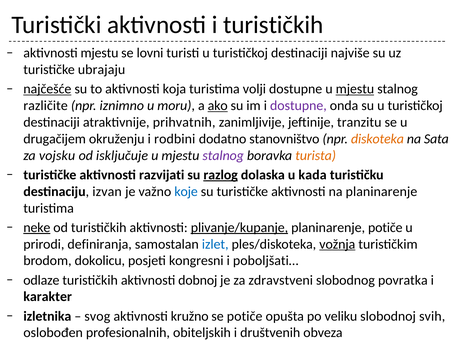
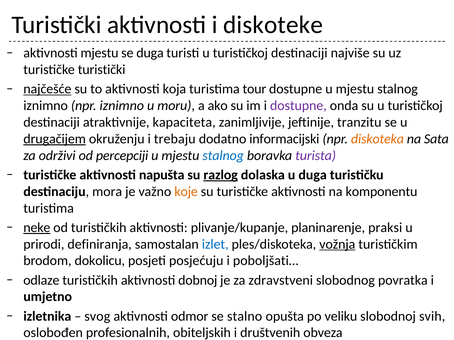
i turističkih: turističkih -> diskoteke
se lovni: lovni -> duga
turističke ubrajaju: ubrajaju -> turistički
volji: volji -> tour
mjestu at (355, 89) underline: present -> none
različite at (46, 106): različite -> iznimno
ako underline: present -> none
prihvatnih: prihvatnih -> kapaciteta
drugačijem underline: none -> present
rodbini: rodbini -> trebaju
stanovništvo: stanovništvo -> informacijski
vojsku: vojsku -> održivi
isključuje: isključuje -> percepciji
stalnog at (223, 156) colour: purple -> blue
turista colour: orange -> purple
razvijati: razvijati -> napušta
u kada: kada -> duga
izvan: izvan -> mora
koje colour: blue -> orange
na planinarenje: planinarenje -> komponentu
plivanje/kupanje underline: present -> none
planinarenje potiče: potiče -> praksi
kongresni: kongresni -> posjećuju
karakter: karakter -> umjetno
kružno: kružno -> odmor
se potiče: potiče -> stalno
